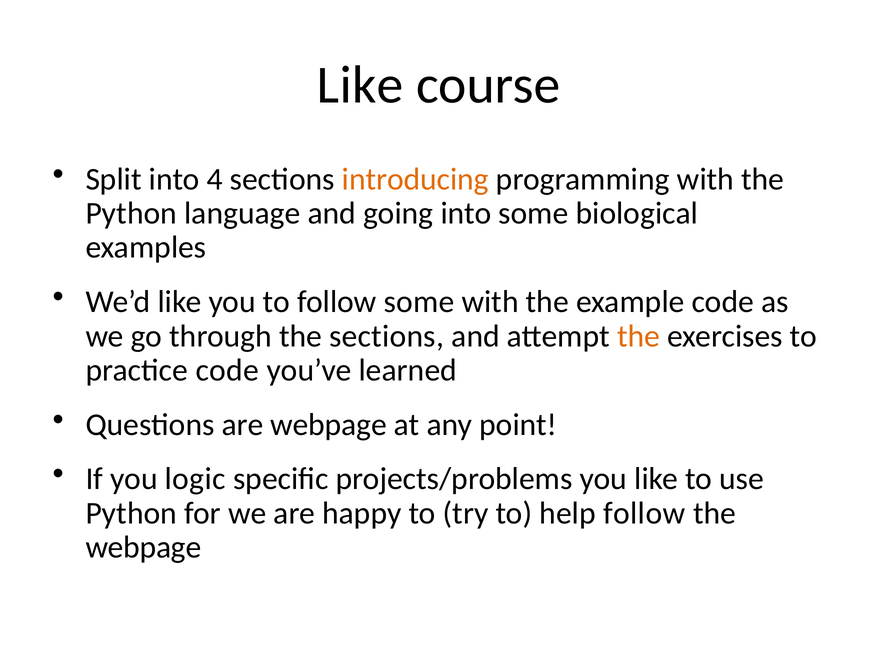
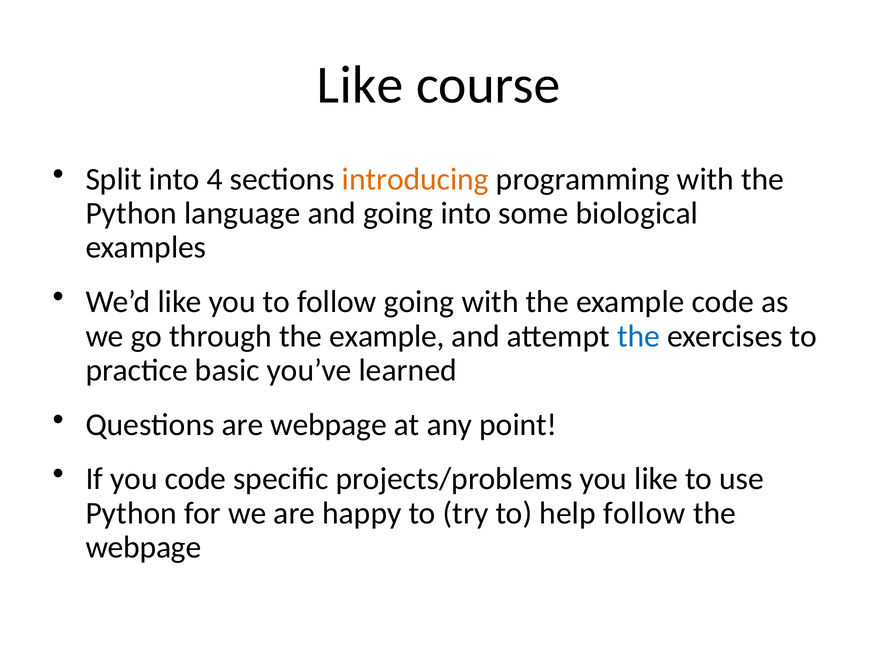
follow some: some -> going
through the sections: sections -> example
the at (639, 336) colour: orange -> blue
practice code: code -> basic
you logic: logic -> code
